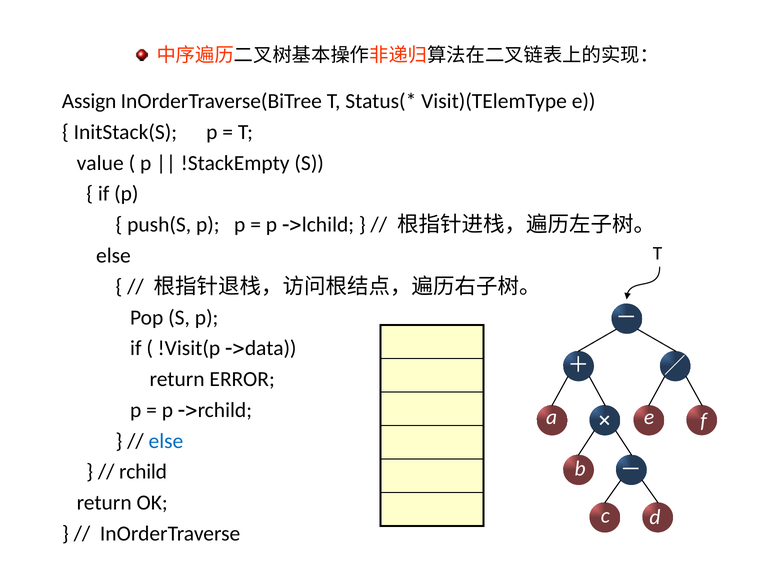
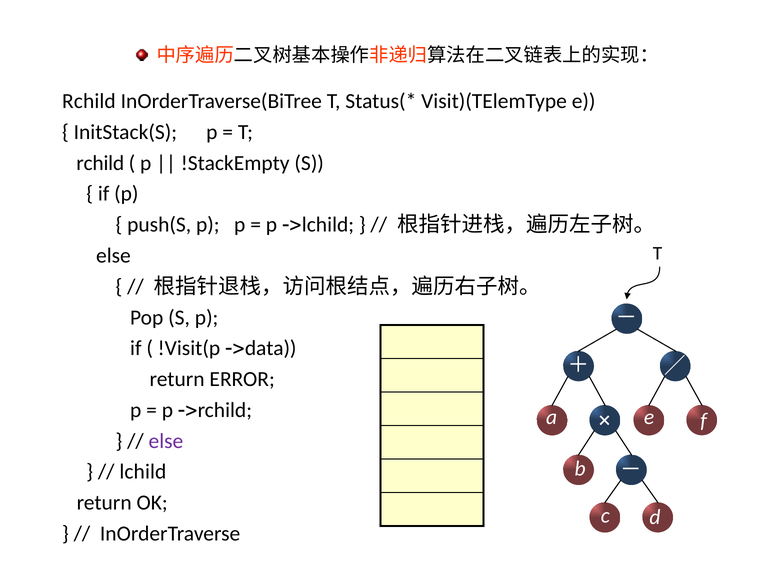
Assign at (89, 101): Assign -> Rchild
value at (100, 163): value -> rchild
else at (166, 442) colour: blue -> purple
rchild: rchild -> lchild
